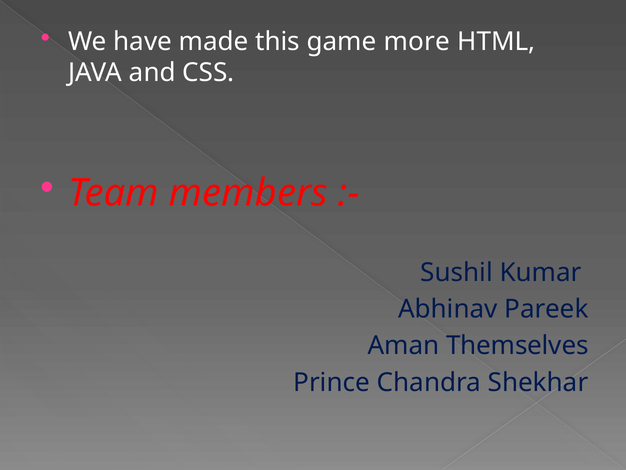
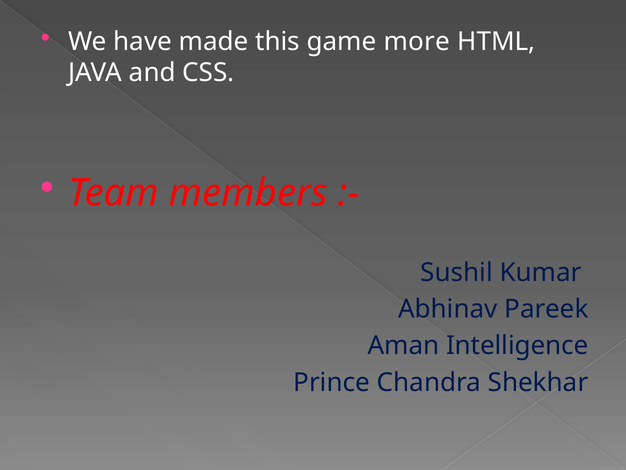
Themselves: Themselves -> Intelligence
